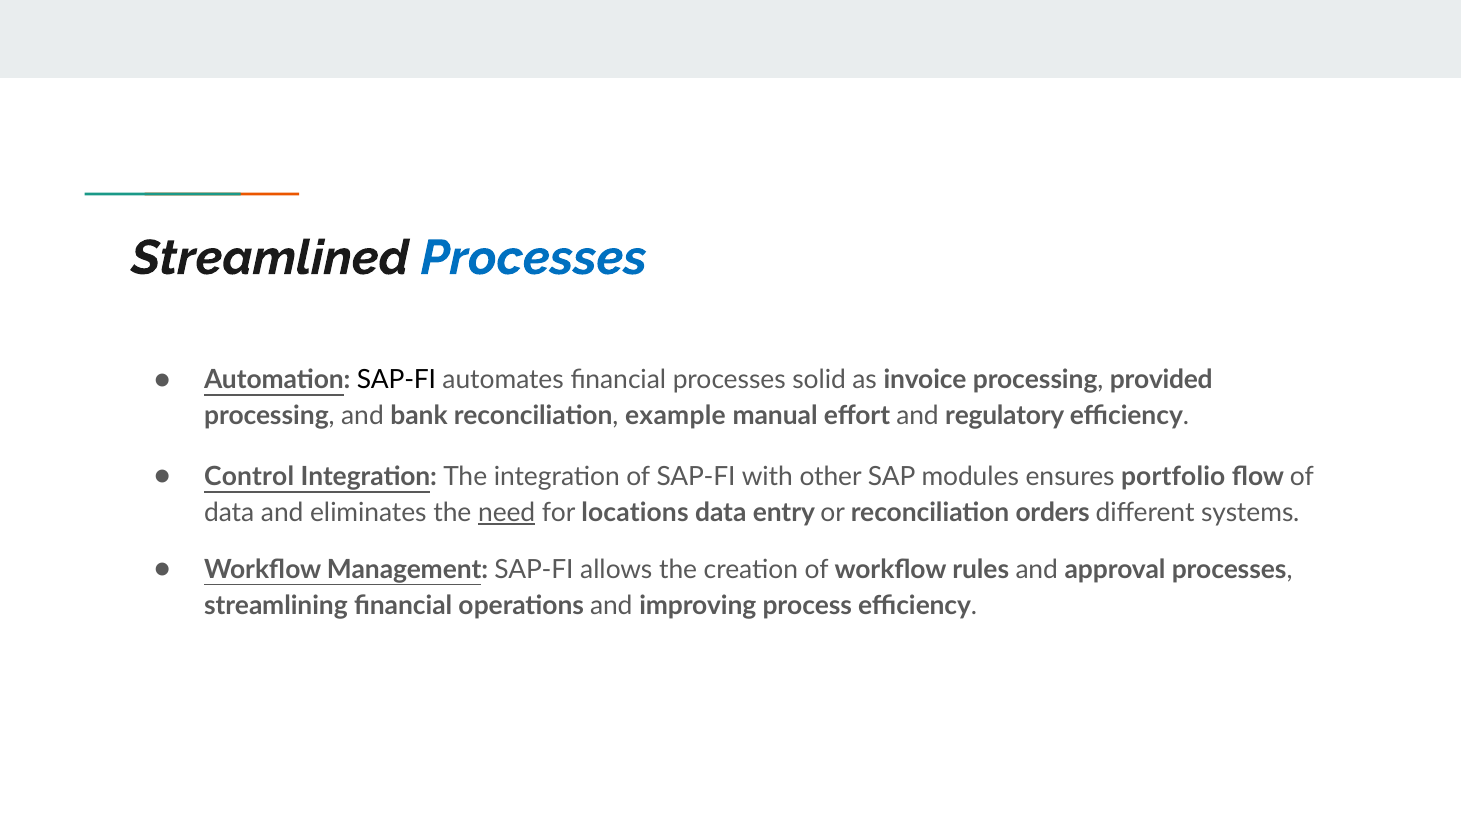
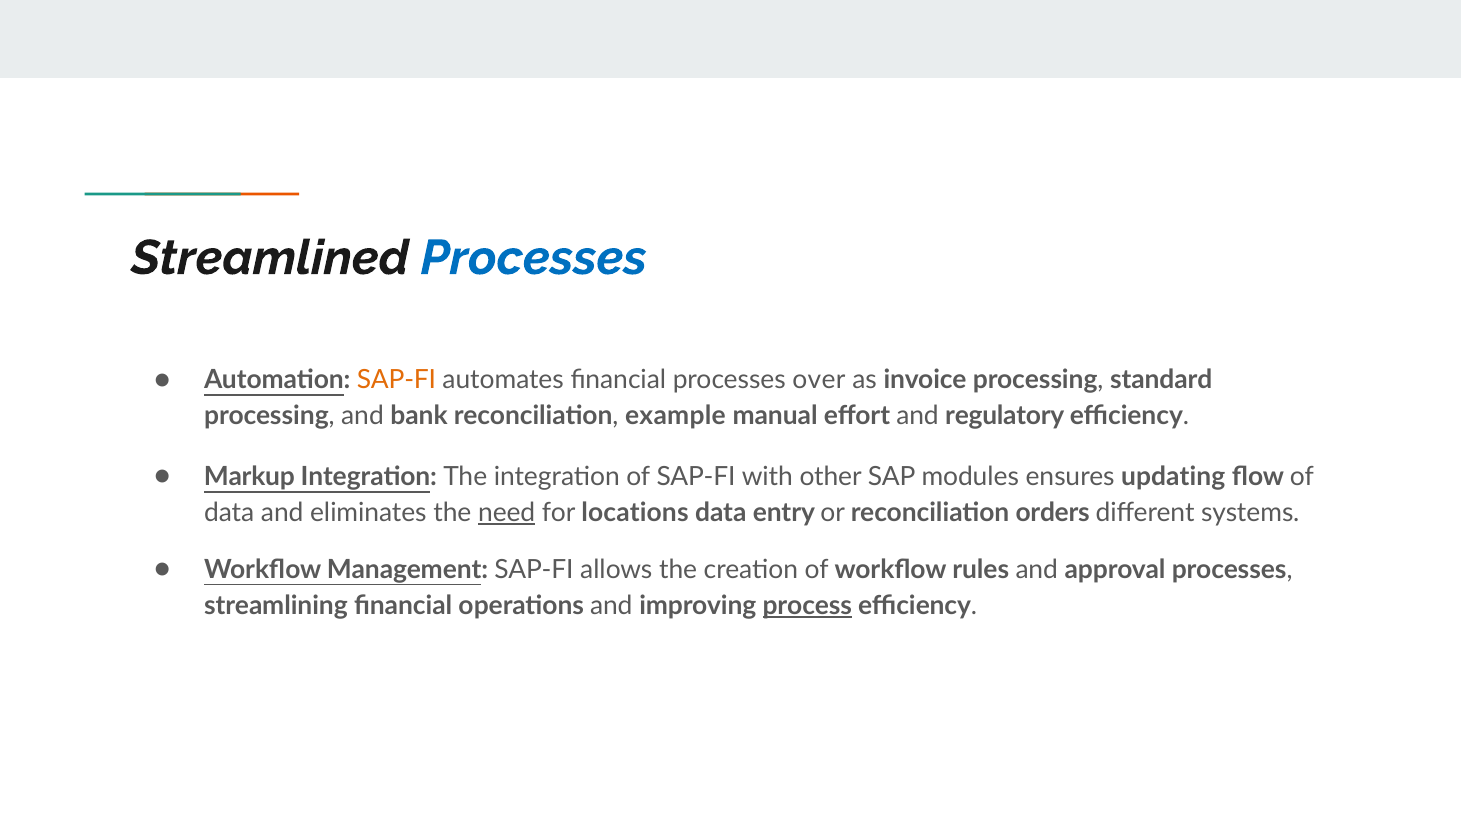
SAP-FI at (396, 380) colour: black -> orange
solid: solid -> over
provided: provided -> standard
Control: Control -> Markup
portfolio: portfolio -> updating
process underline: none -> present
